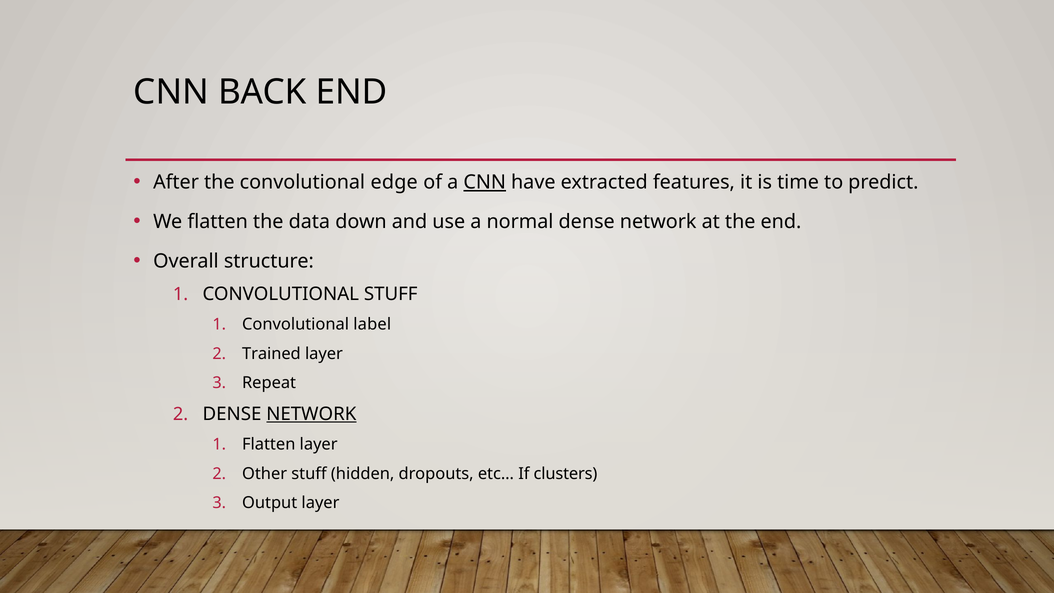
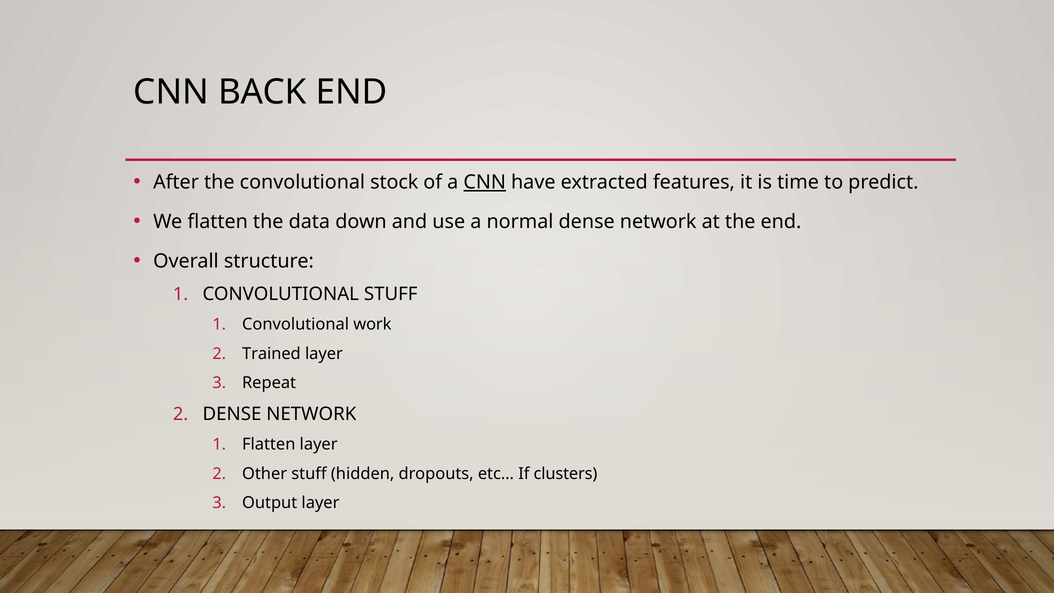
edge: edge -> stock
label: label -> work
NETWORK at (311, 414) underline: present -> none
